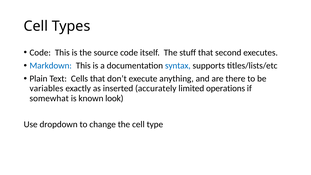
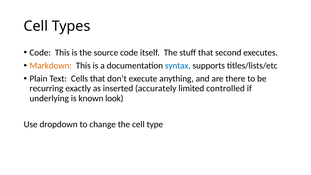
Markdown colour: blue -> orange
variables: variables -> recurring
operations: operations -> controlled
somewhat: somewhat -> underlying
